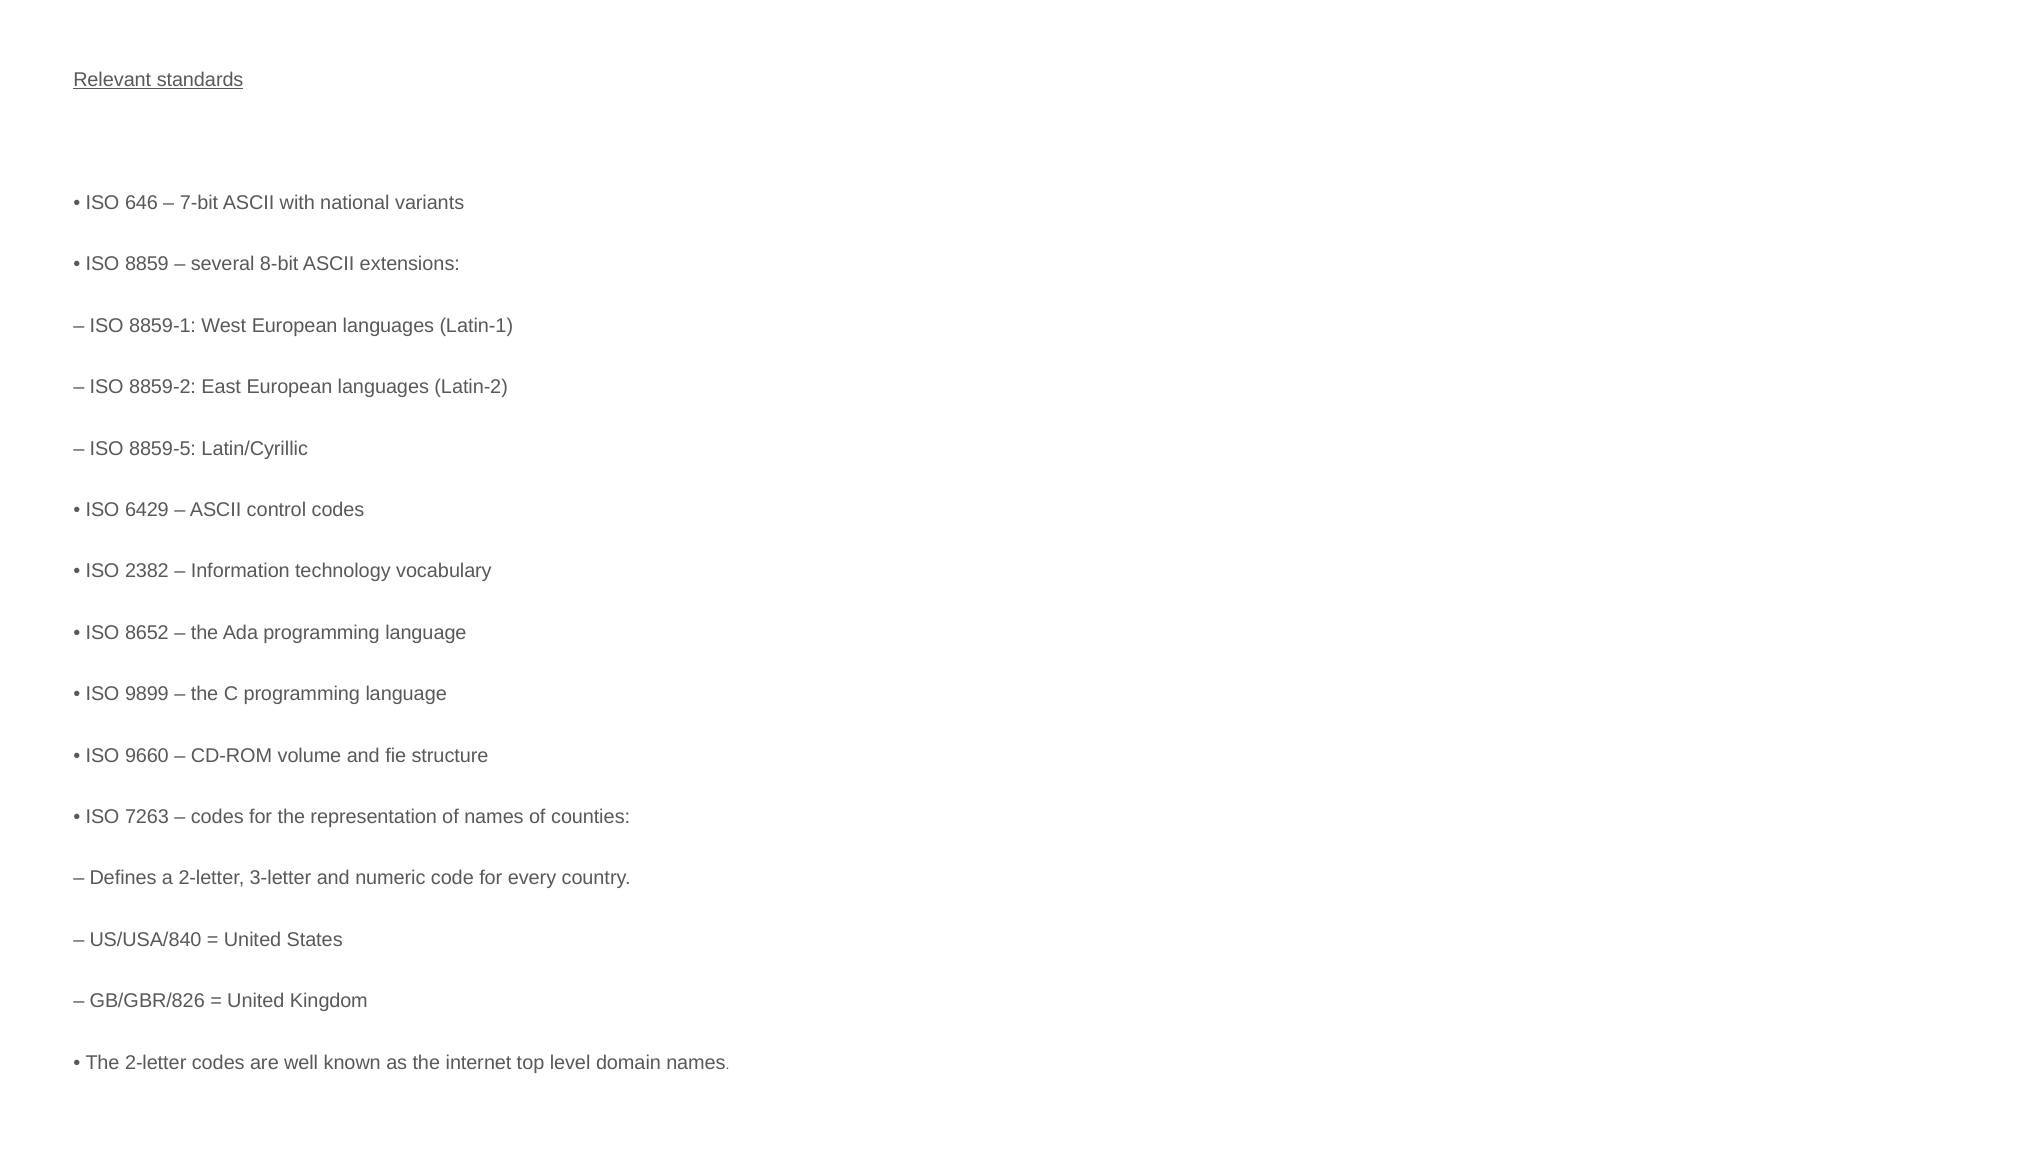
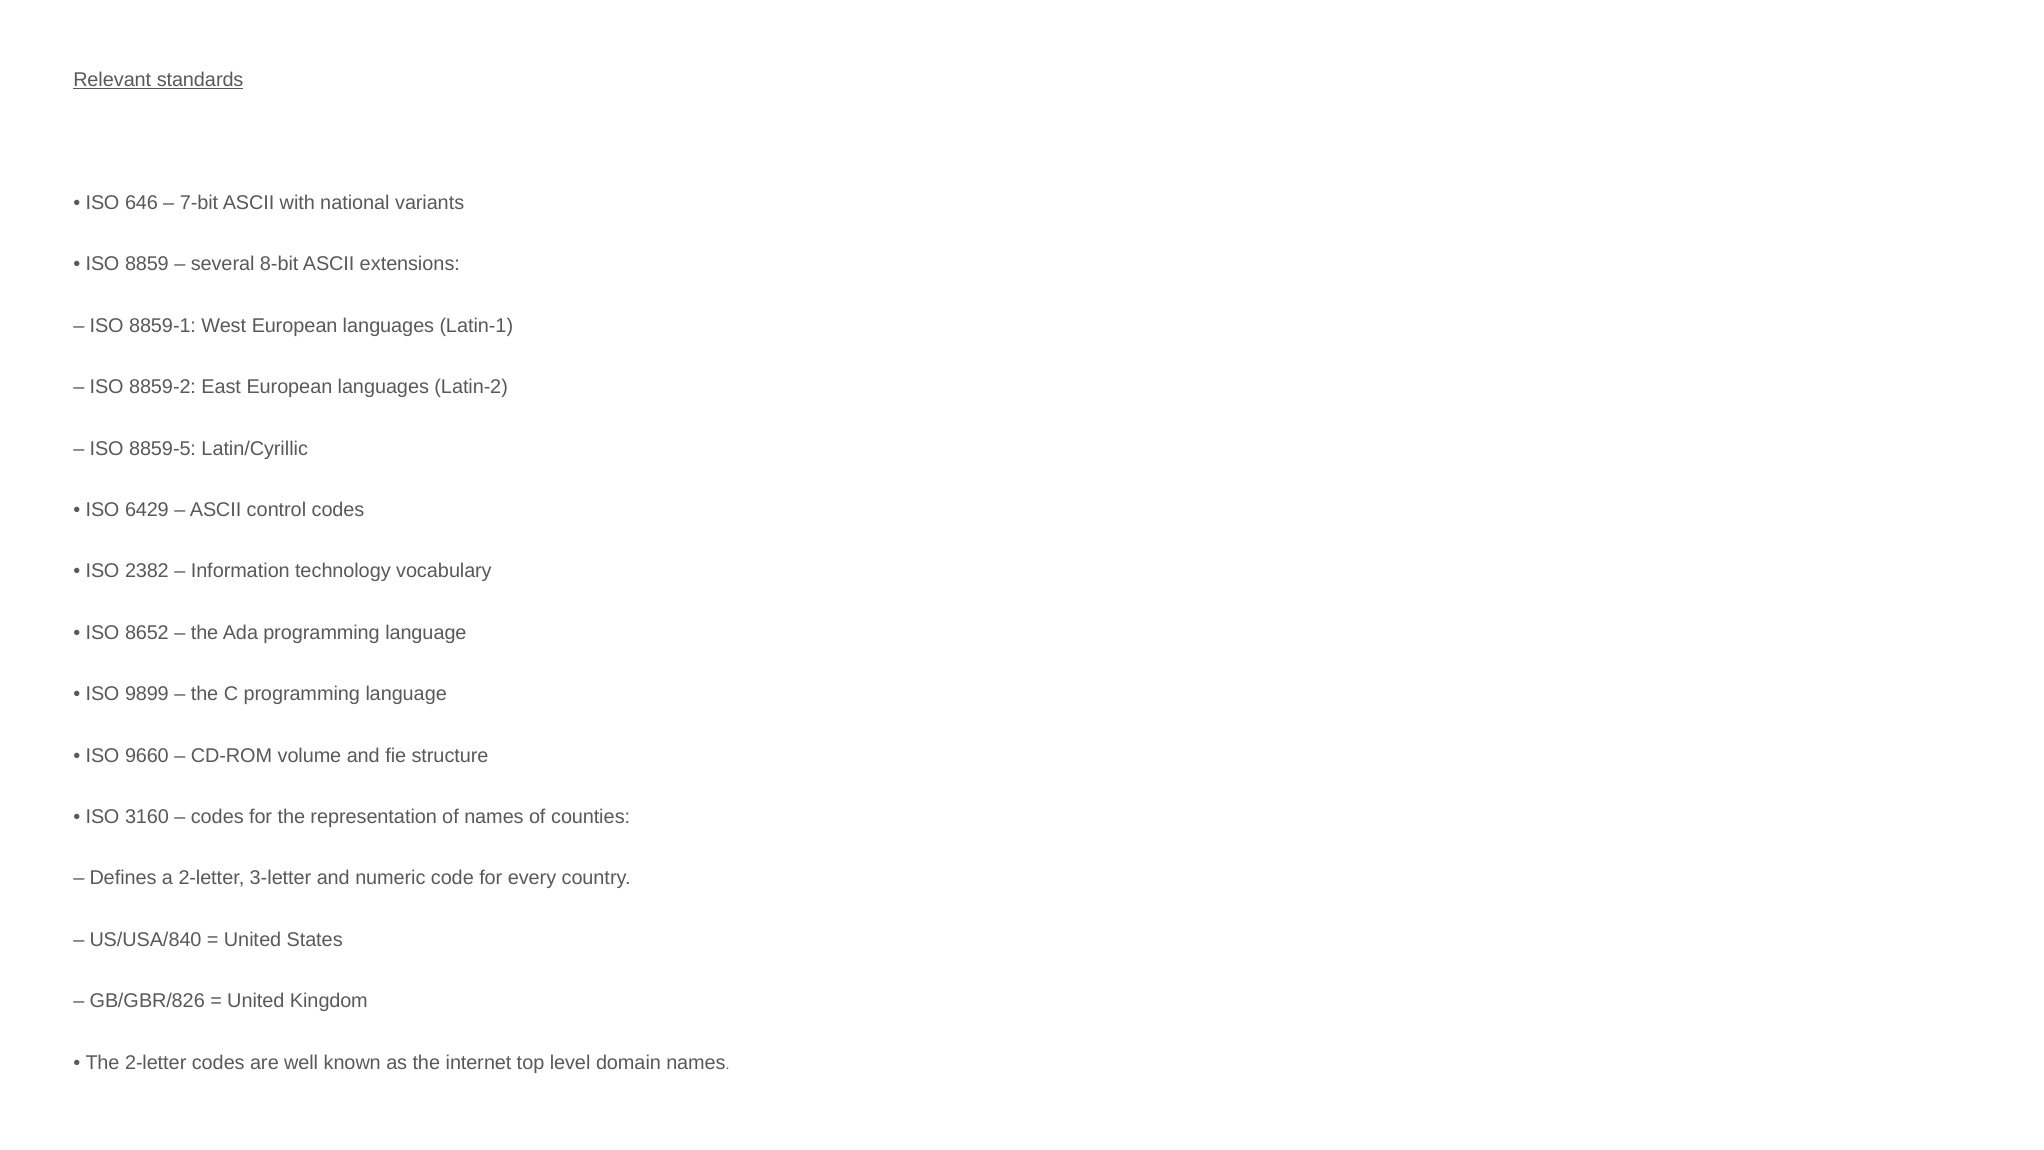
7263: 7263 -> 3160
